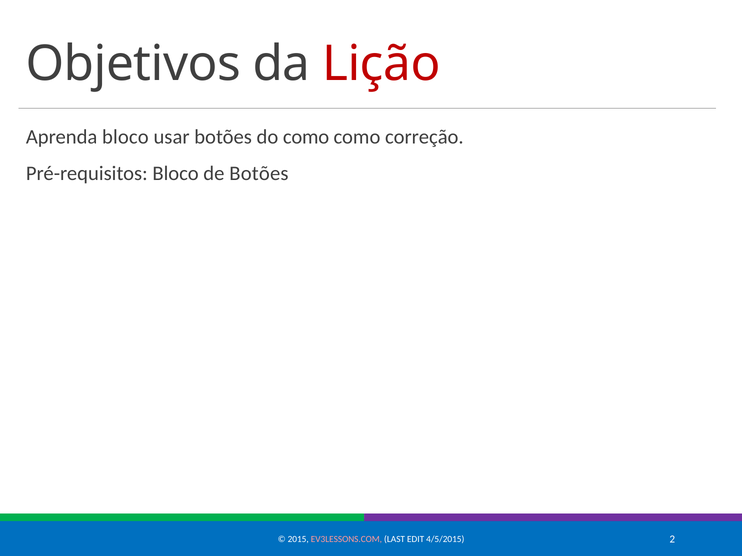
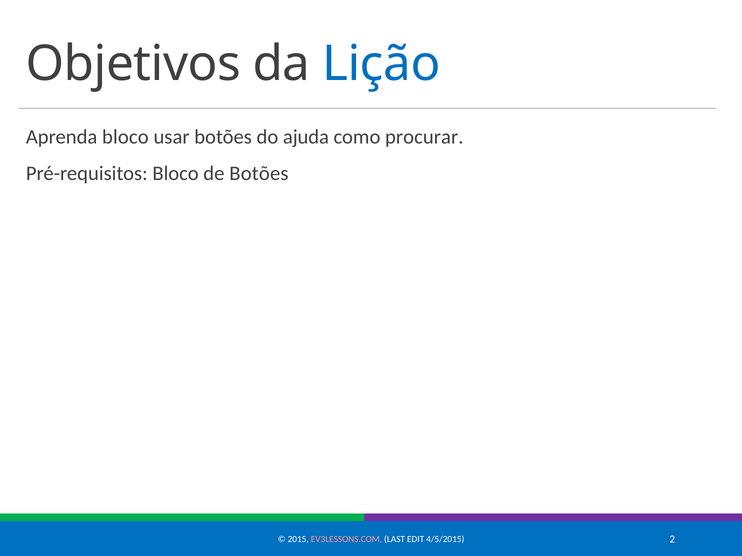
Lição colour: red -> blue
do como: como -> ajuda
correção: correção -> procurar
